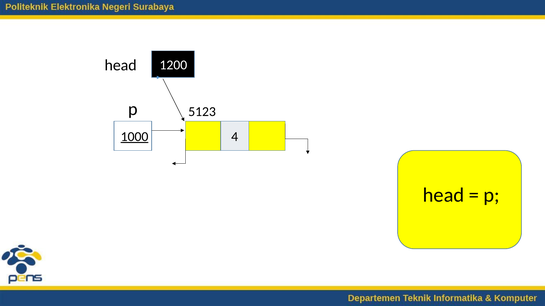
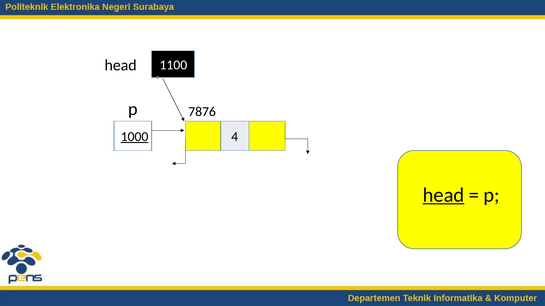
1200: 1200 -> 1100
5123: 5123 -> 7876
head at (444, 195) underline: none -> present
